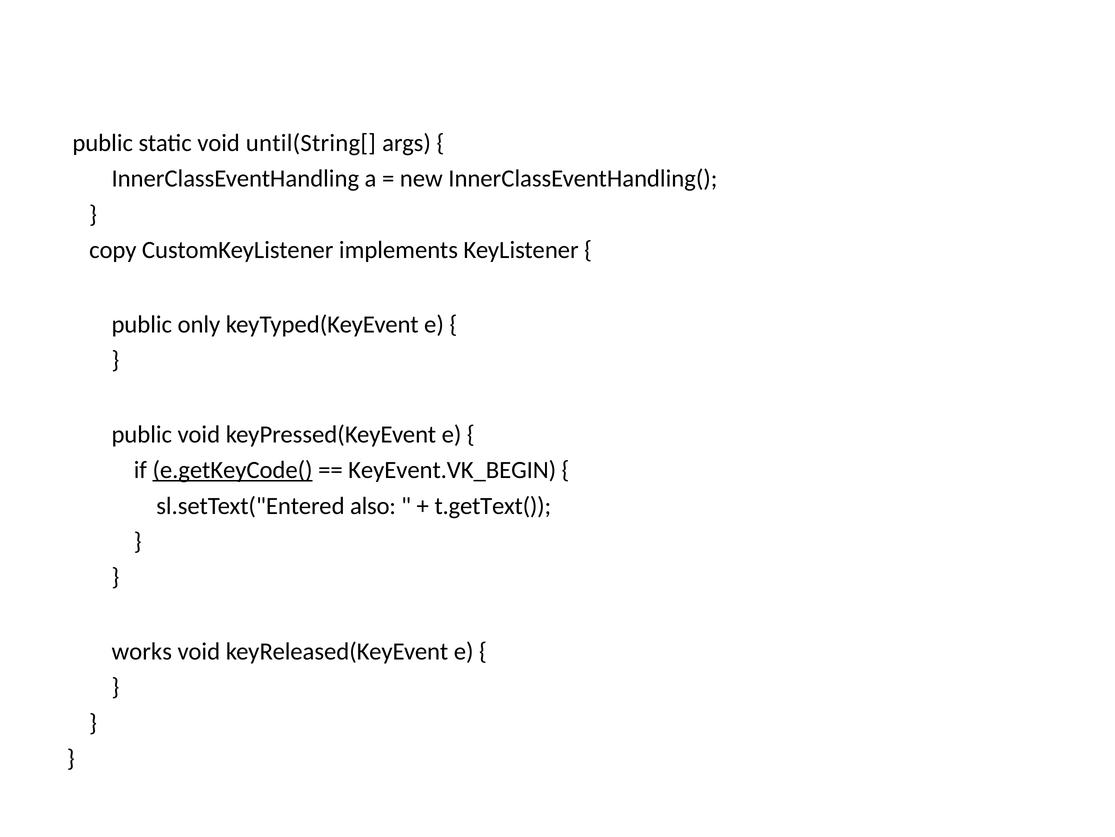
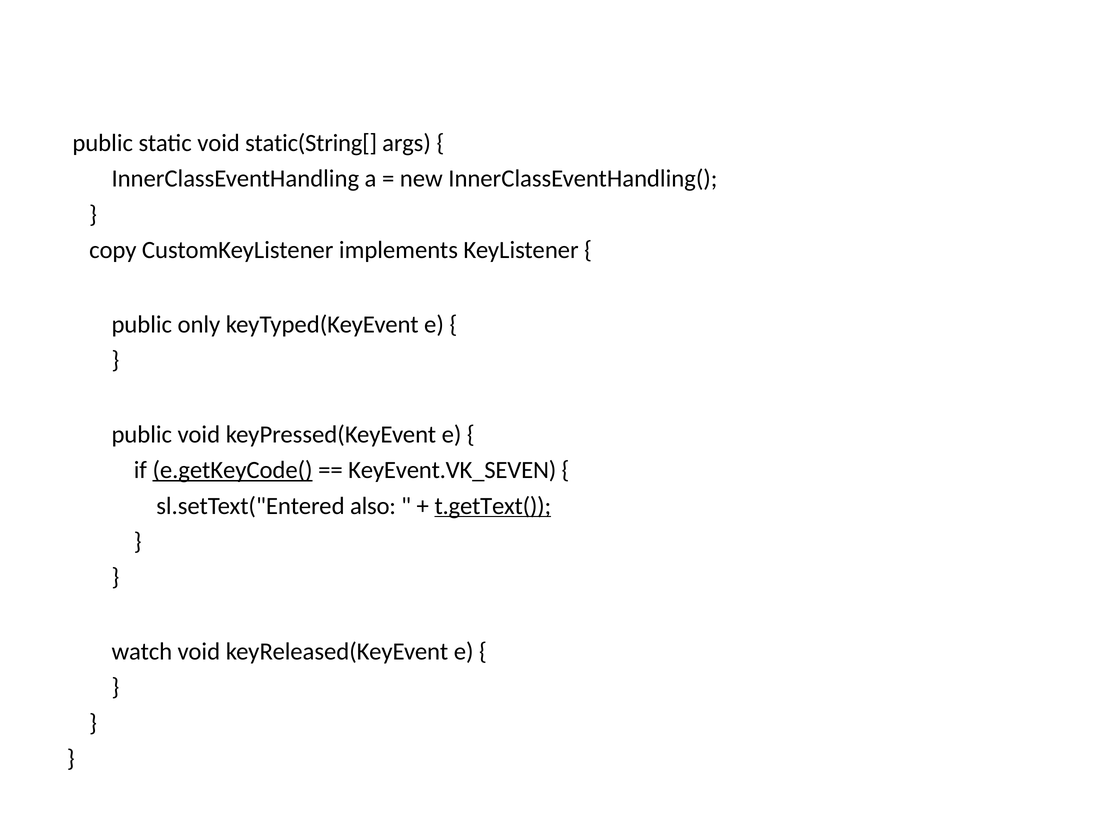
until(String[: until(String[ -> static(String[
KeyEvent.VK_BEGIN: KeyEvent.VK_BEGIN -> KeyEvent.VK_SEVEN
t.getText( underline: none -> present
works: works -> watch
